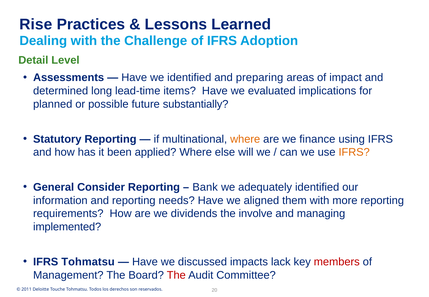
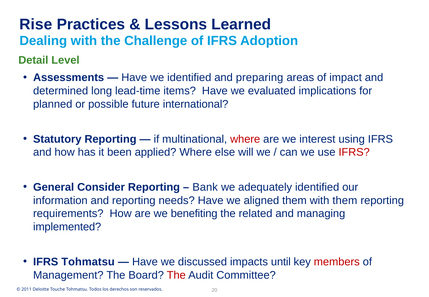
substantially: substantially -> international
where at (245, 139) colour: orange -> red
finance: finance -> interest
IFRS at (354, 152) colour: orange -> red
with more: more -> them
dividends: dividends -> benefiting
involve: involve -> related
lack: lack -> until
